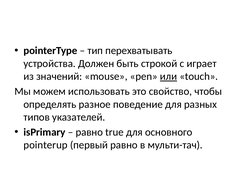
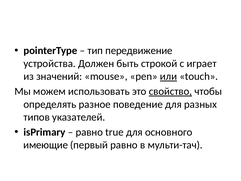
перехватывать: перехватывать -> передвижение
свойство underline: none -> present
pointerup: pointerup -> имеющие
